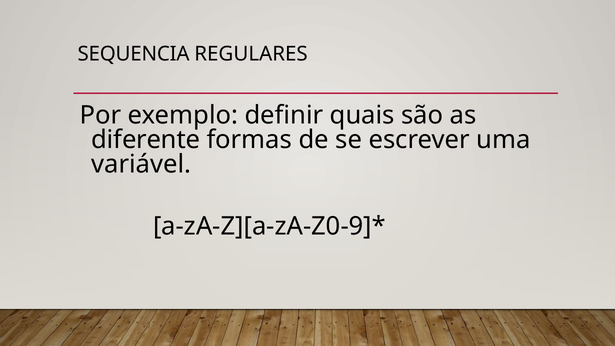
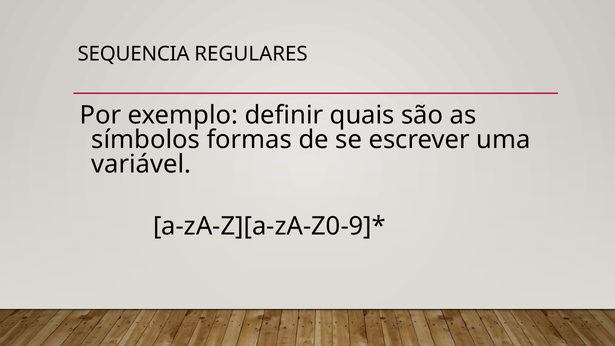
diferente: diferente -> símbolos
